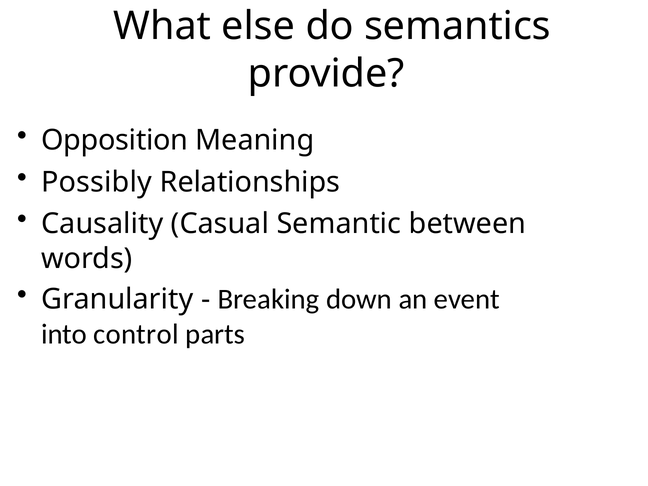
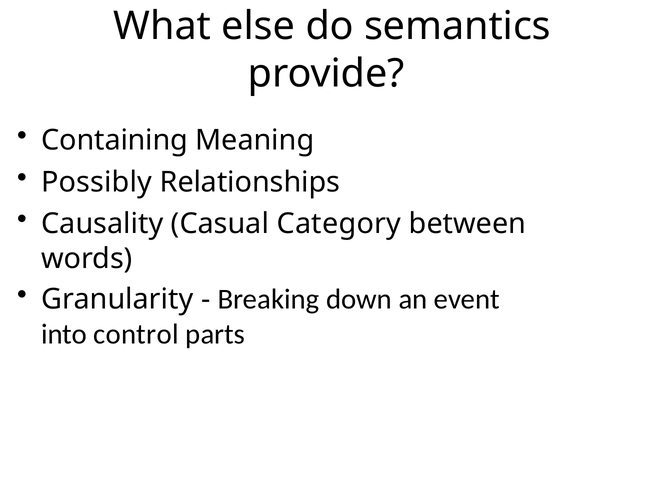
Opposition: Opposition -> Containing
Semantic: Semantic -> Category
